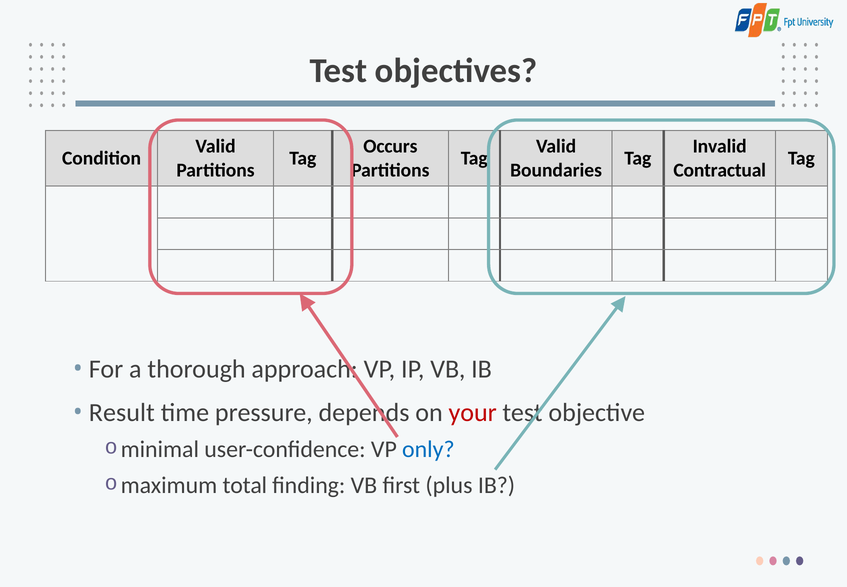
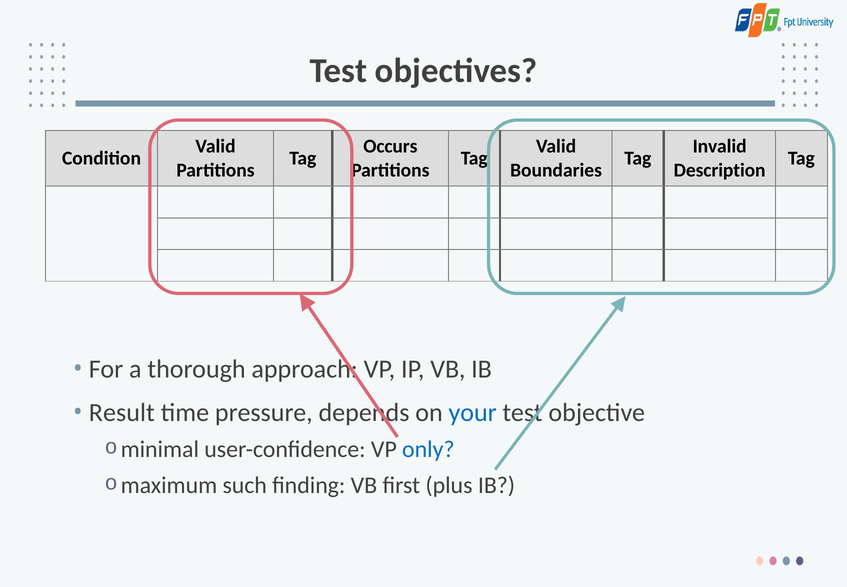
Contractual: Contractual -> Description
your colour: red -> blue
total: total -> such
